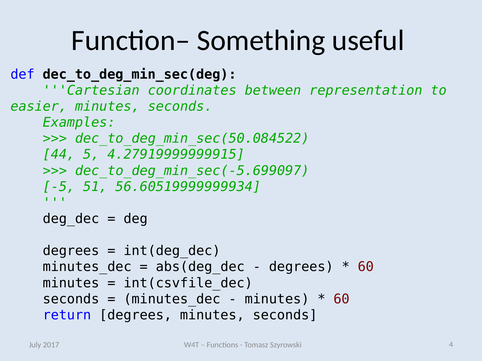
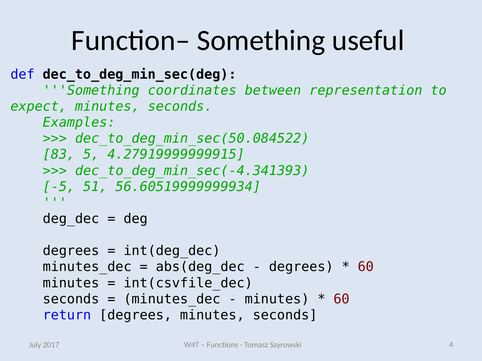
Cartesian at (91, 90): Cartesian -> Something
easier: easier -> expect
44: 44 -> 83
dec_to_deg_min_sec(-5.699097: dec_to_deg_min_sec(-5.699097 -> dec_to_deg_min_sec(-4.341393
